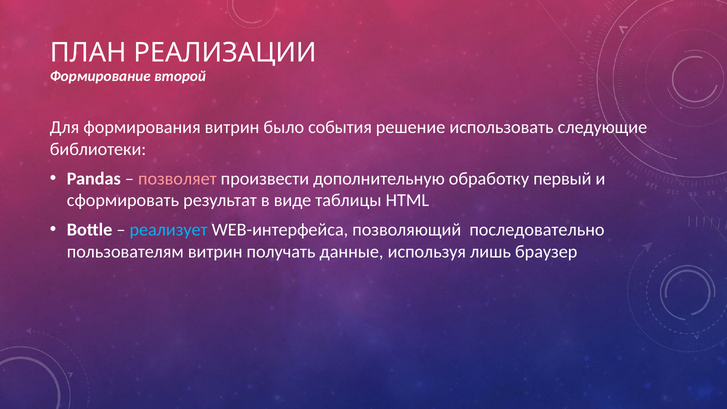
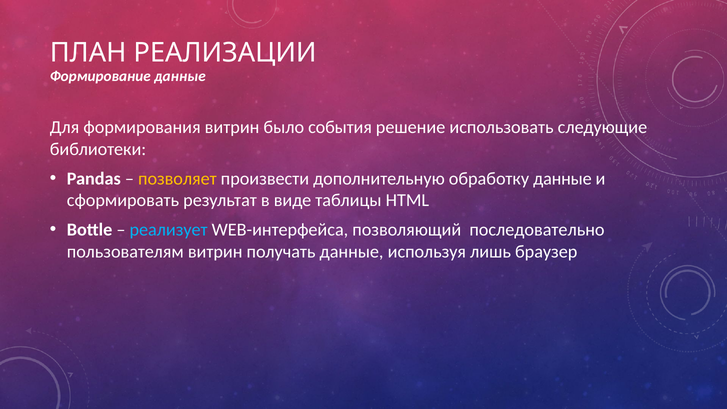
Формирование второй: второй -> данные
позволяет colour: pink -> yellow
обработку первый: первый -> данные
